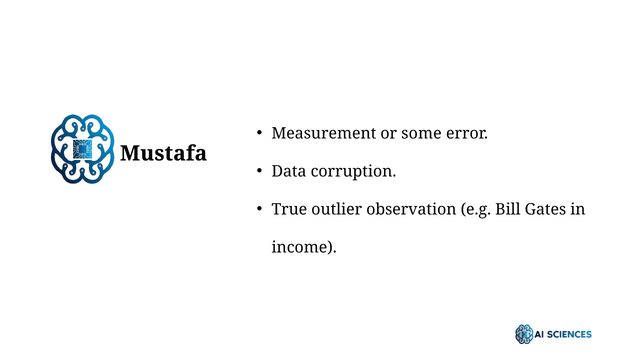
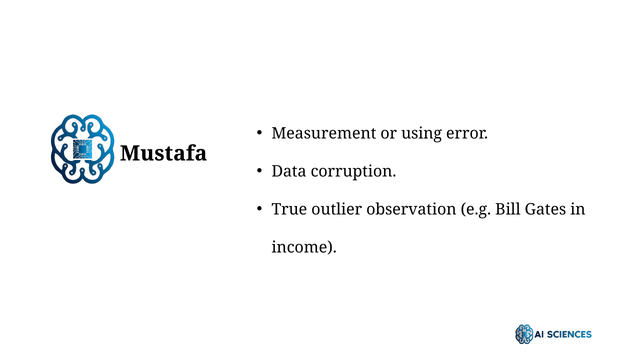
some: some -> using
